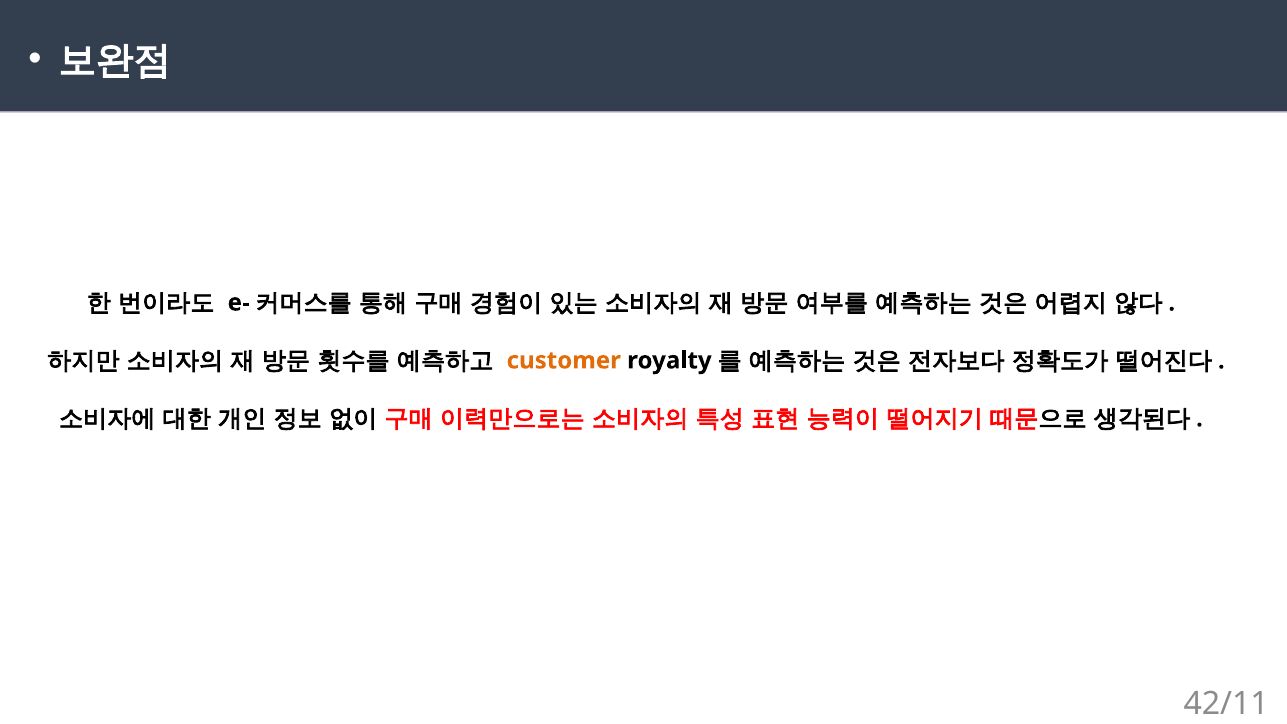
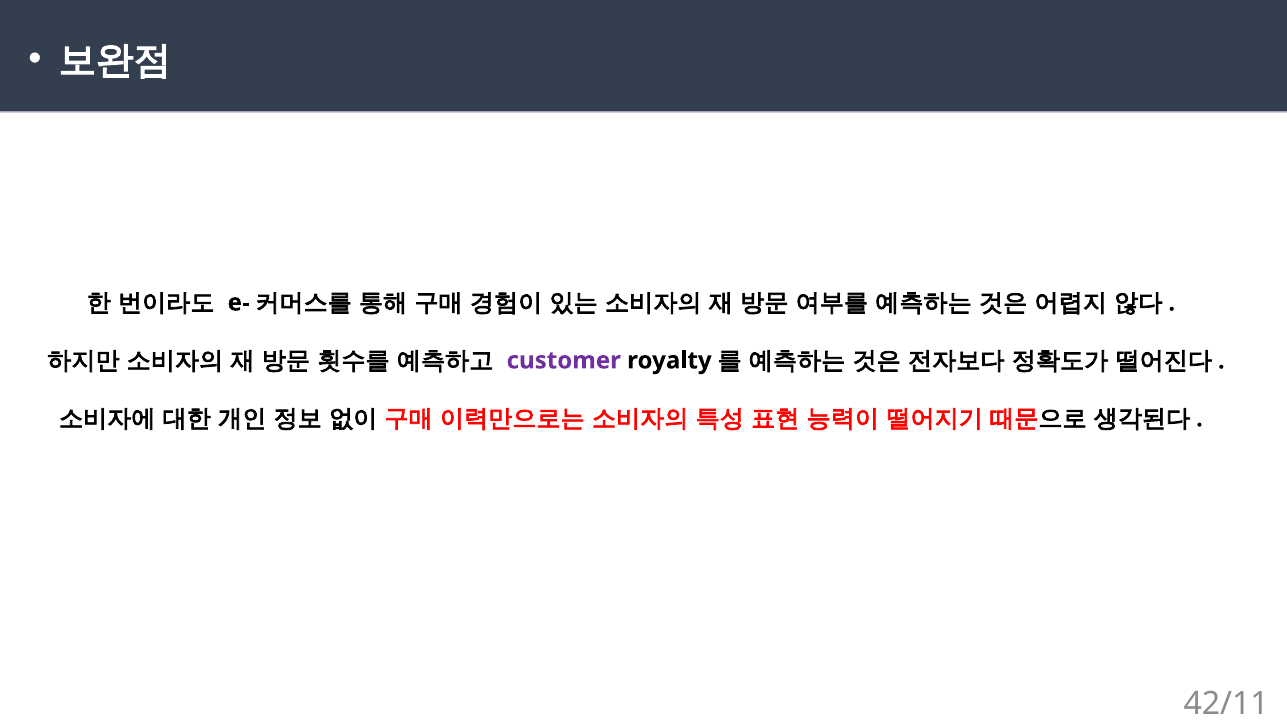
customer colour: orange -> purple
